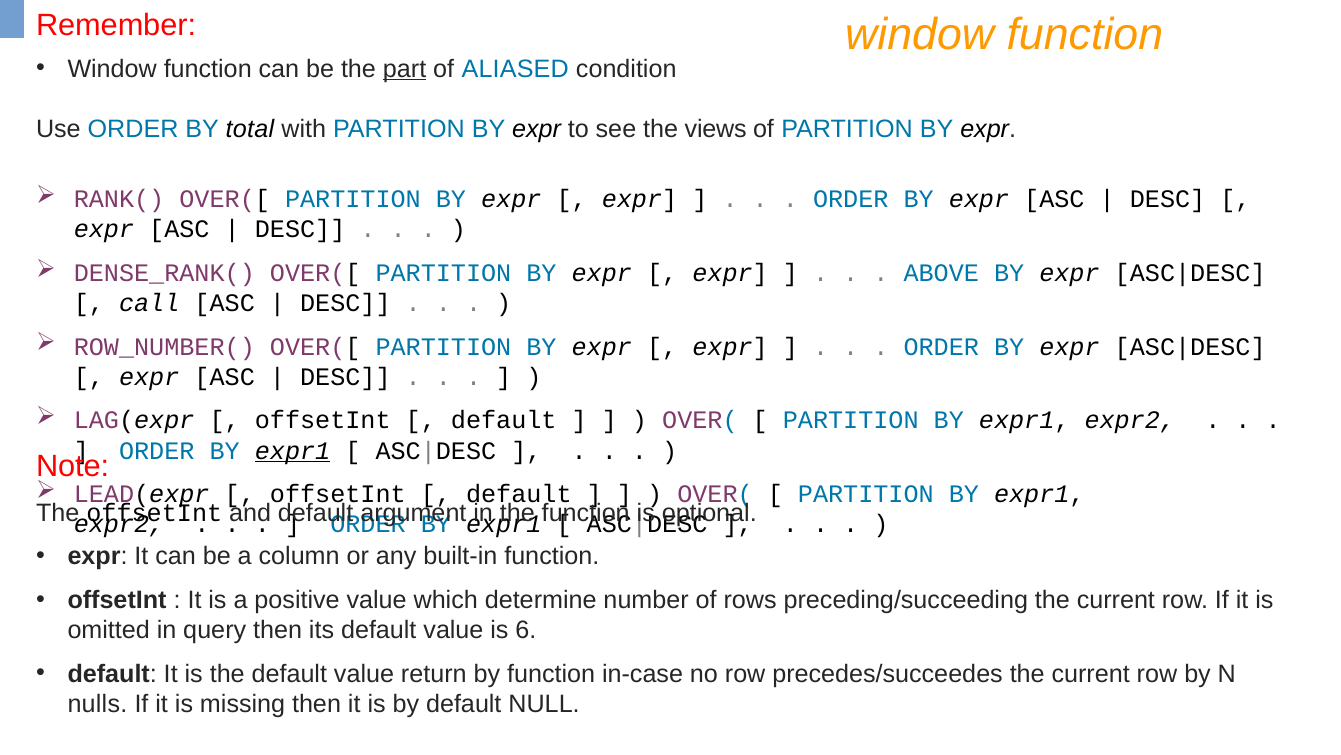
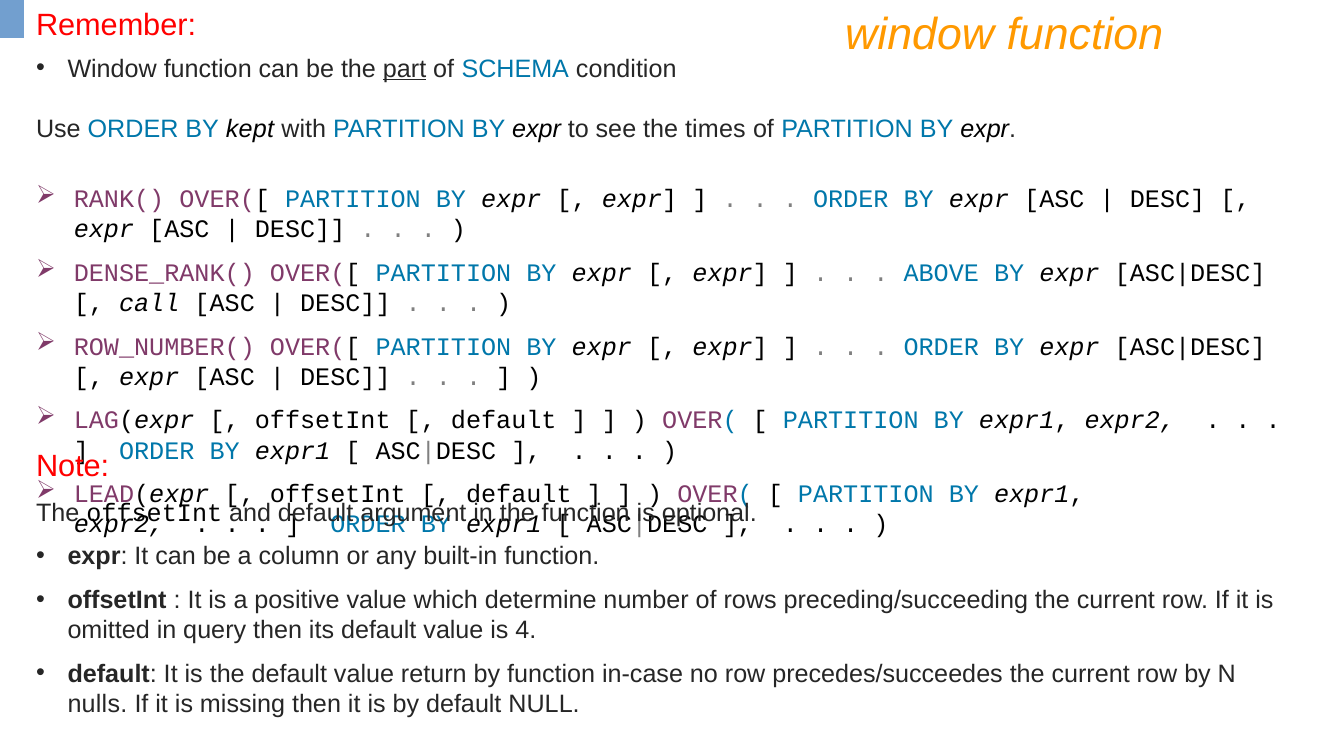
ALIASED: ALIASED -> SCHEMA
total: total -> kept
views: views -> times
expr1 at (293, 450) underline: present -> none
6: 6 -> 4
